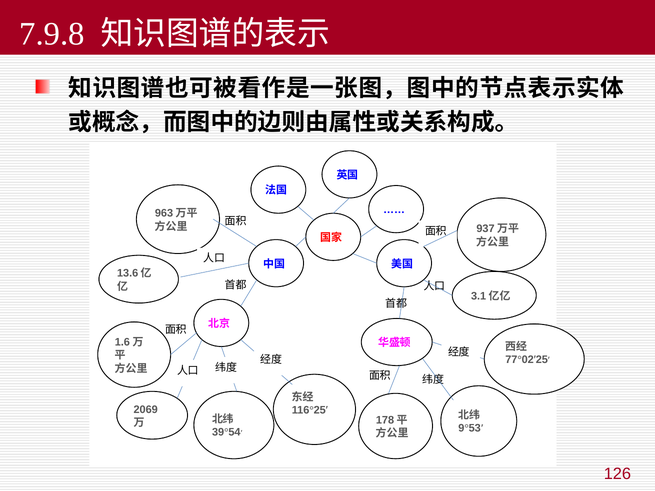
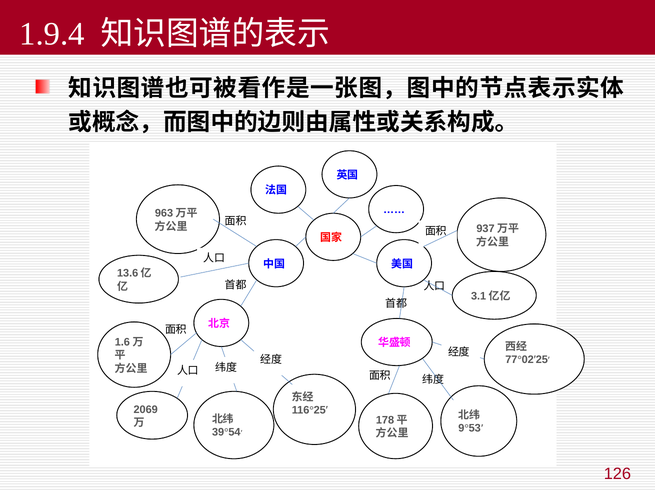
7.9.8: 7.9.8 -> 1.9.4
